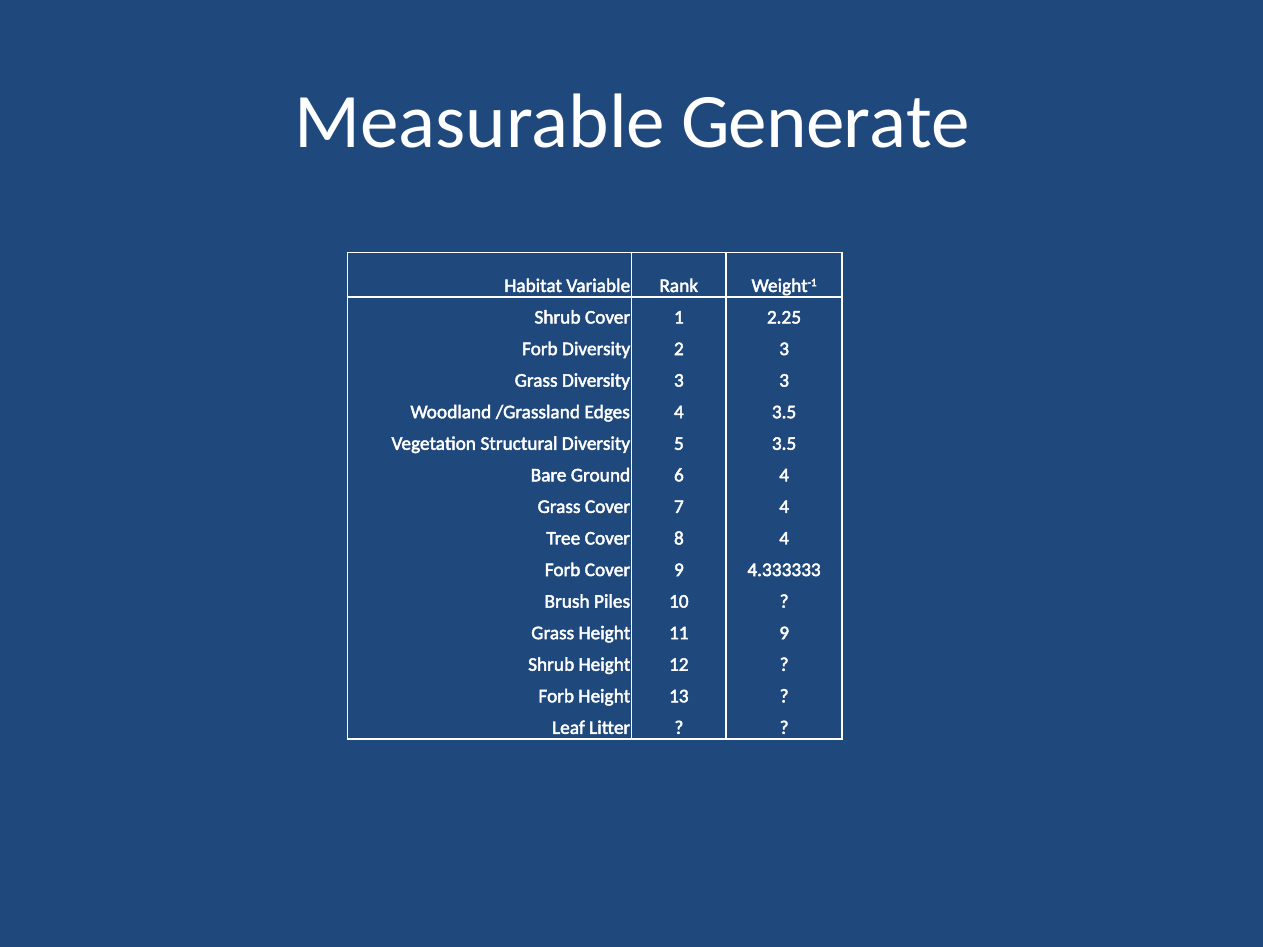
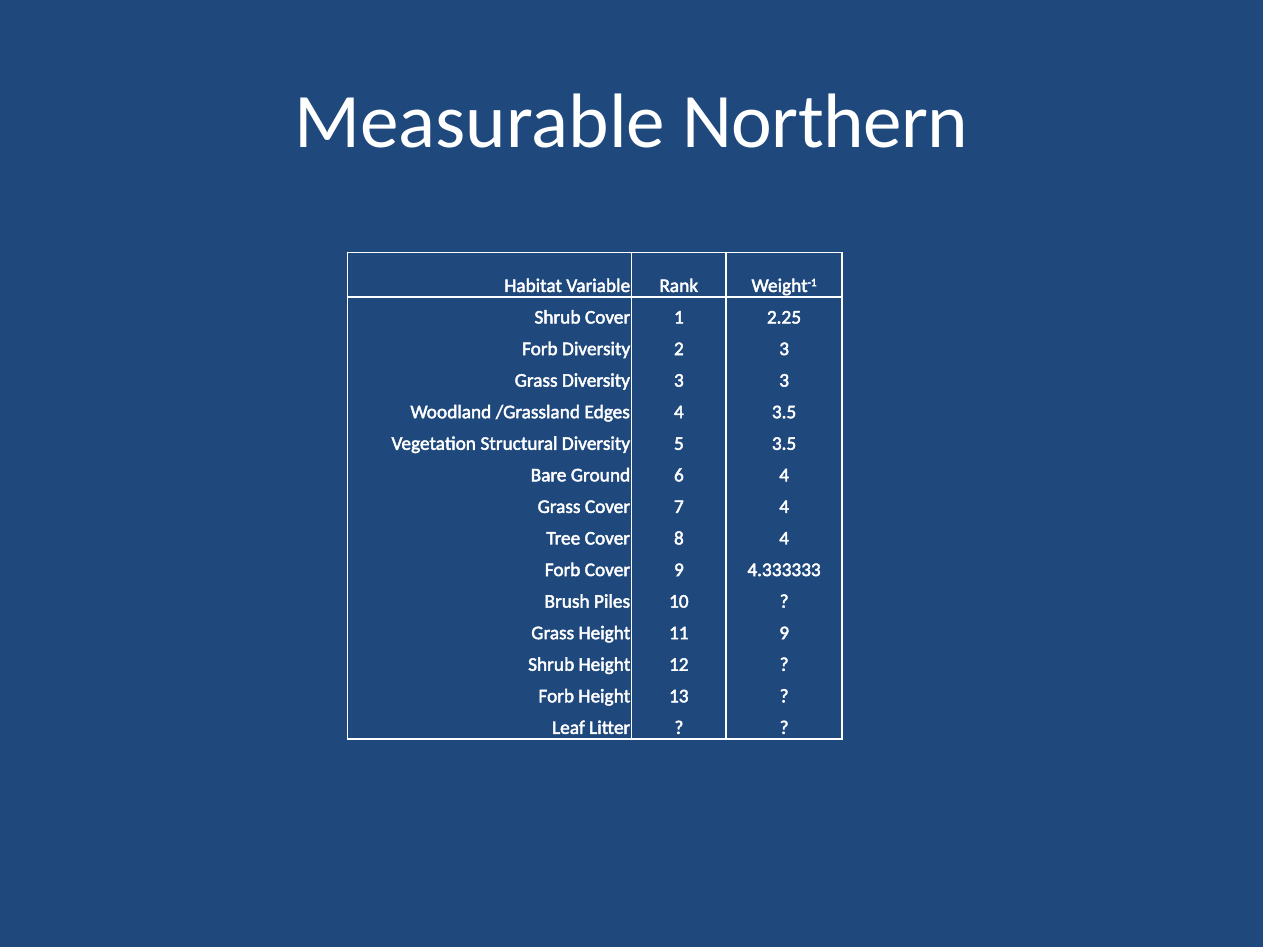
Generate: Generate -> Northern
